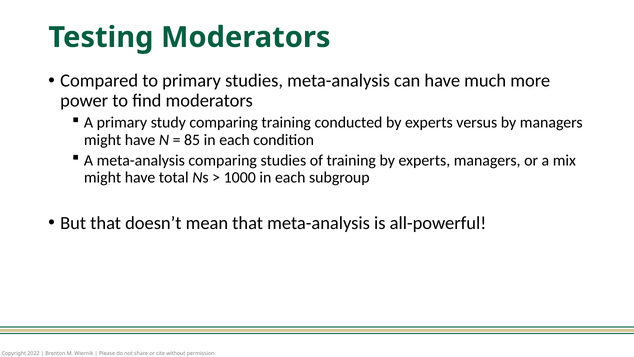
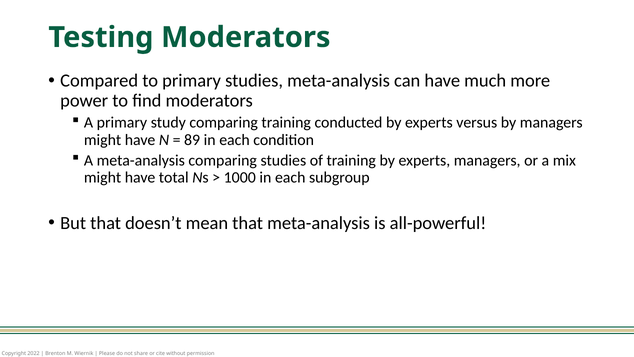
85: 85 -> 89
